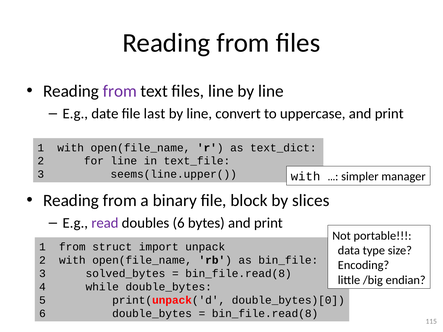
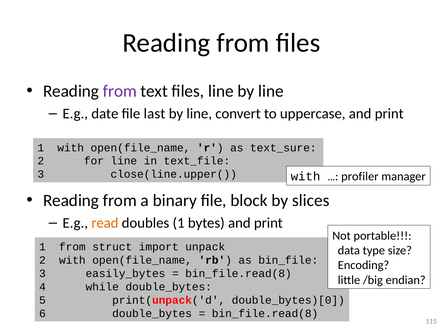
text_dict: text_dict -> text_sure
seems(line.upper(: seems(line.upper( -> close(line.upper(
simpler: simpler -> profiler
read colour: purple -> orange
doubles 6: 6 -> 1
solved_bytes: solved_bytes -> easily_bytes
